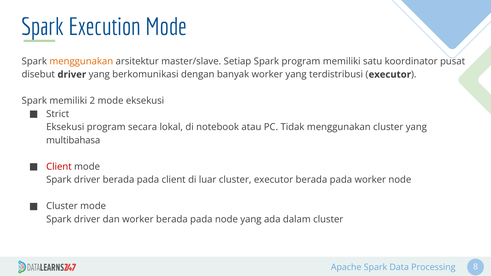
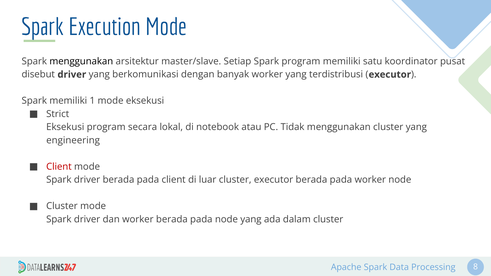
menggunakan at (81, 61) colour: orange -> black
2: 2 -> 1
multibahasa: multibahasa -> engineering
